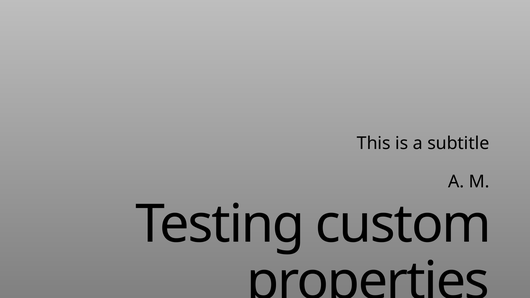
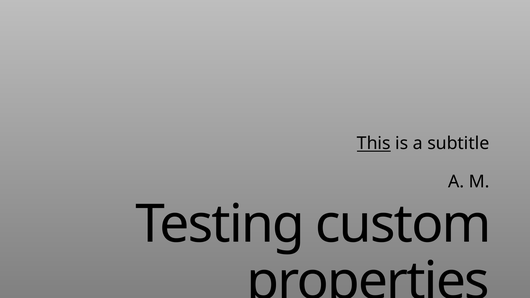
This underline: none -> present
